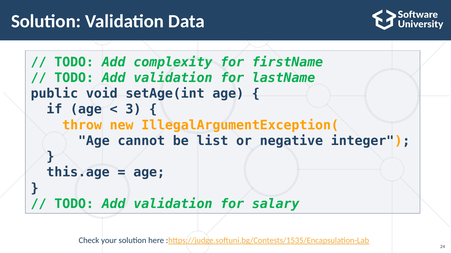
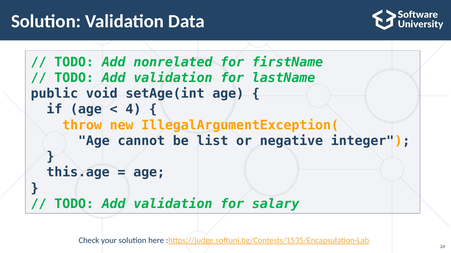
complexity: complexity -> nonrelated
3: 3 -> 4
